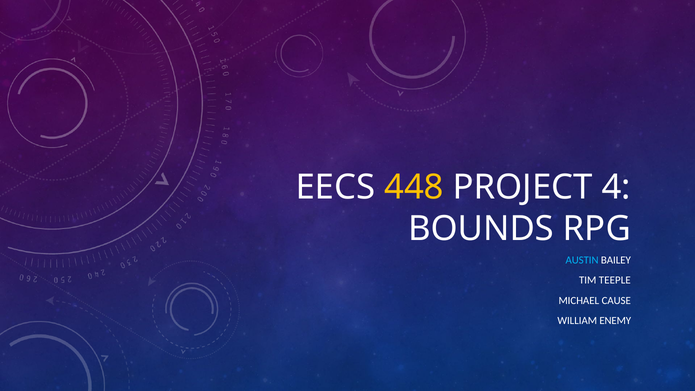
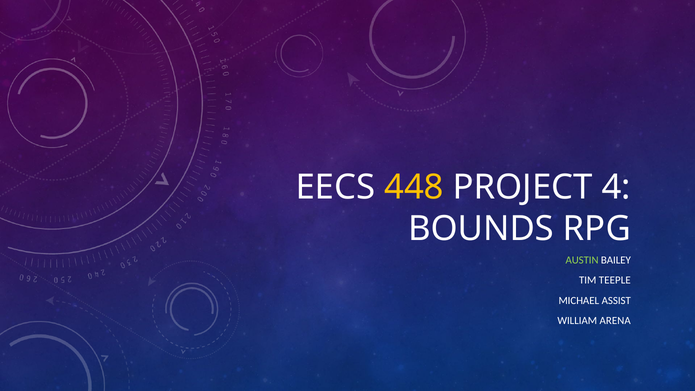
AUSTIN colour: light blue -> light green
CAUSE: CAUSE -> ASSIST
ENEMY: ENEMY -> ARENA
